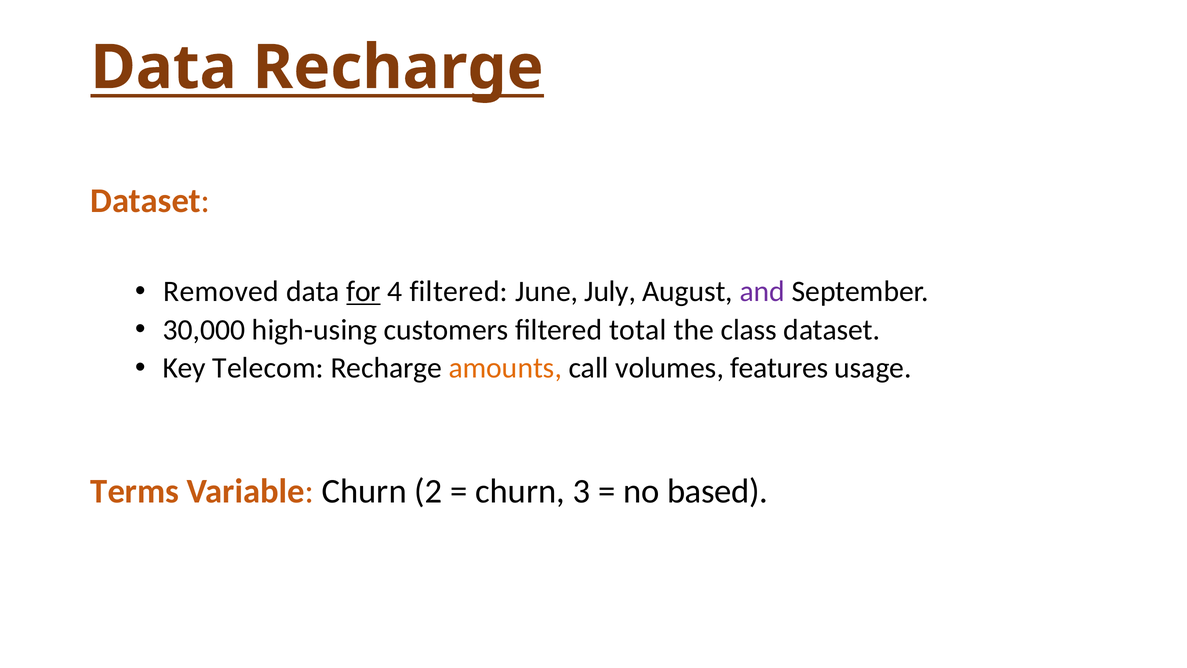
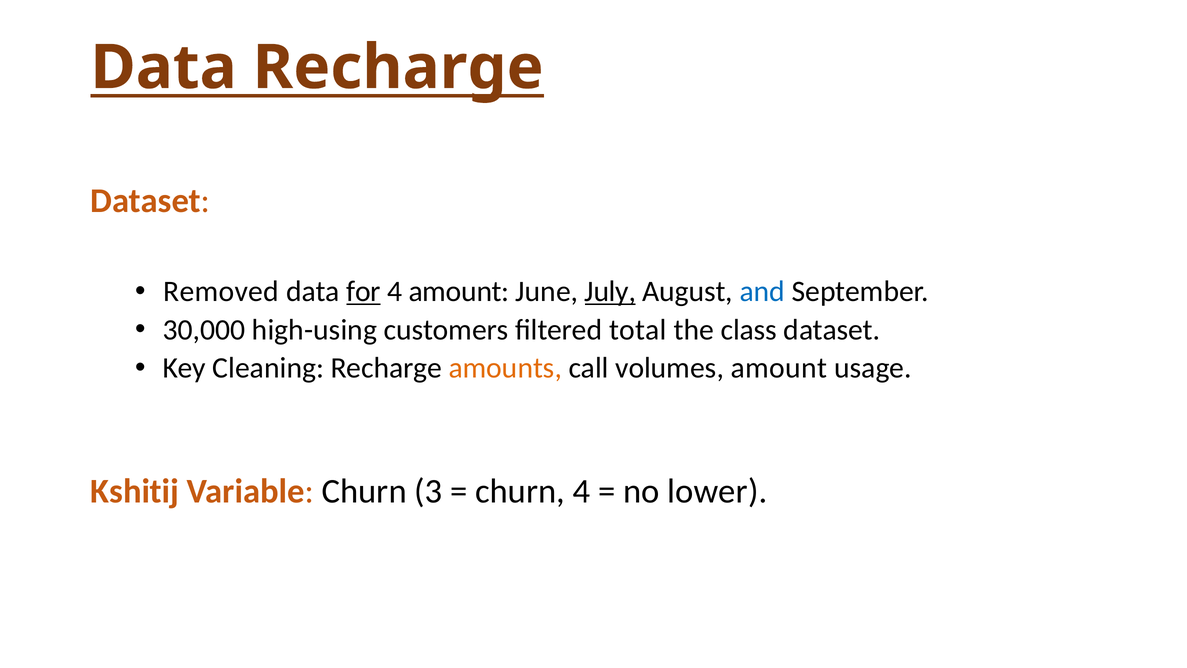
4 filtered: filtered -> amount
July underline: none -> present
and colour: purple -> blue
Telecom: Telecom -> Cleaning
volumes features: features -> amount
Terms: Terms -> Kshitij
2: 2 -> 3
churn 3: 3 -> 4
based: based -> lower
